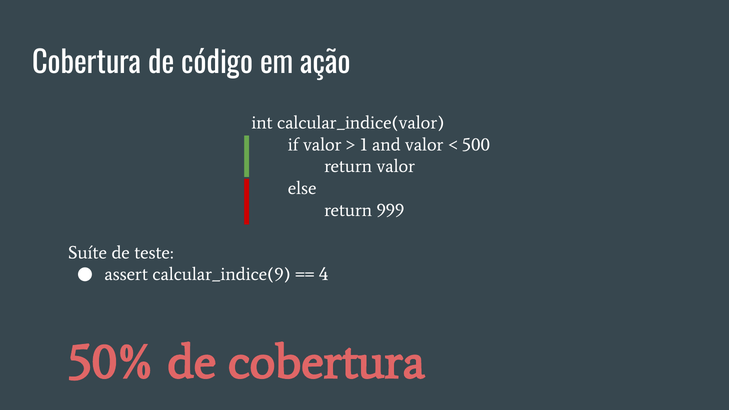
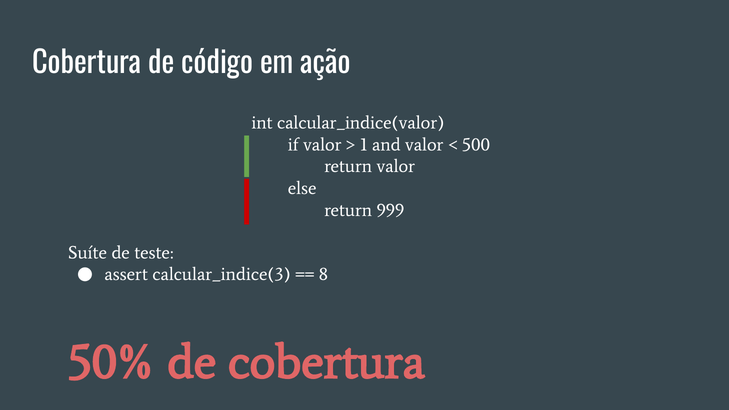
calcular_indice(9: calcular_indice(9 -> calcular_indice(3
4: 4 -> 8
